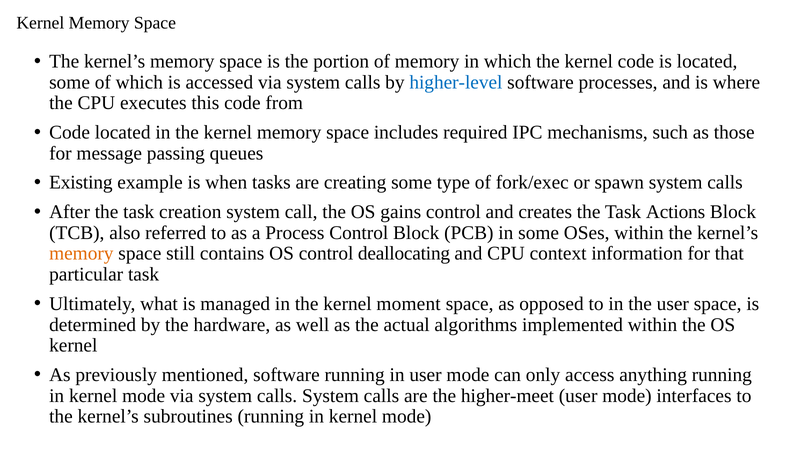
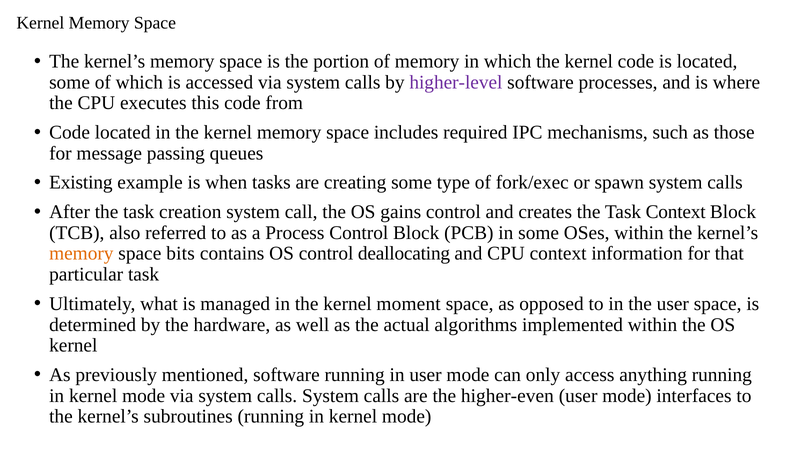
higher-level colour: blue -> purple
Task Actions: Actions -> Context
still: still -> bits
higher-meet: higher-meet -> higher-even
